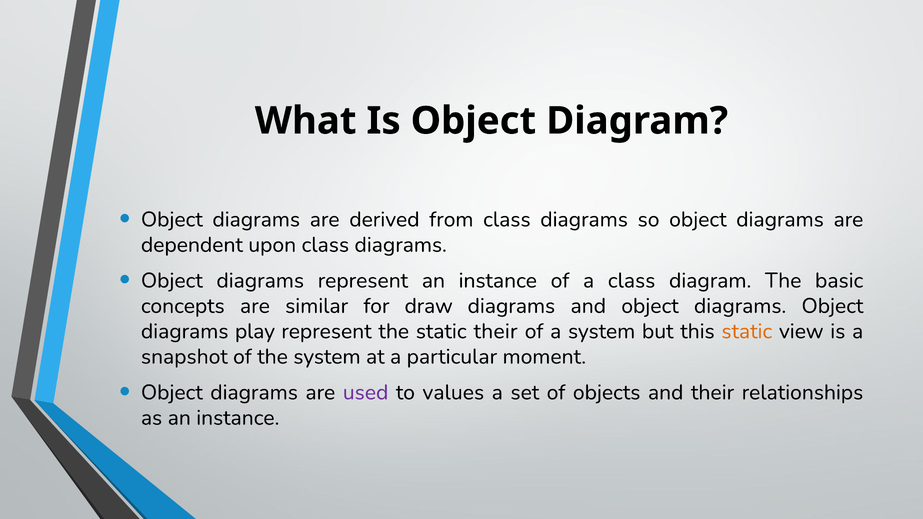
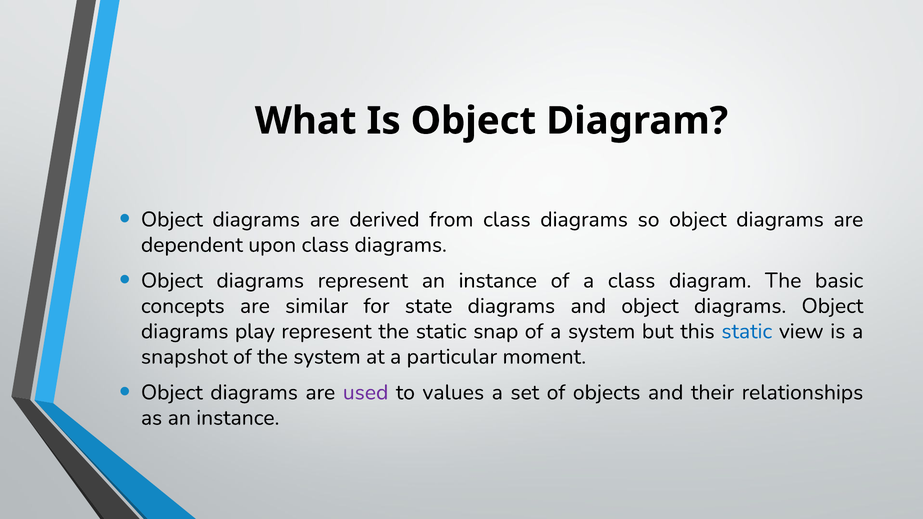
draw: draw -> state
static their: their -> snap
static at (747, 331) colour: orange -> blue
